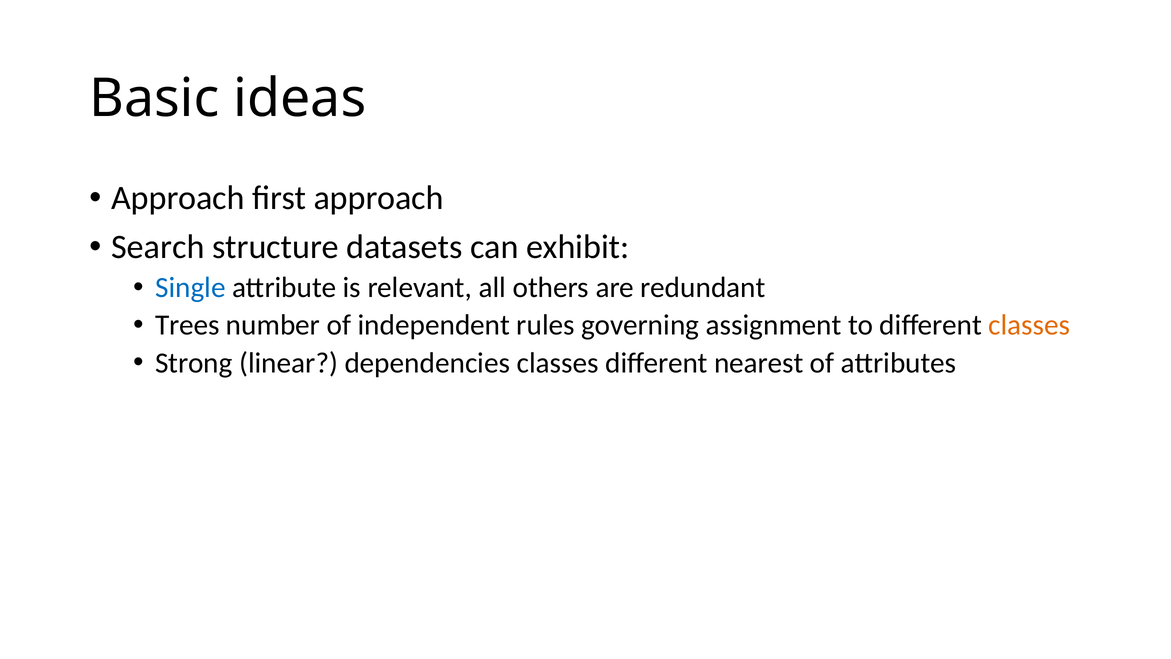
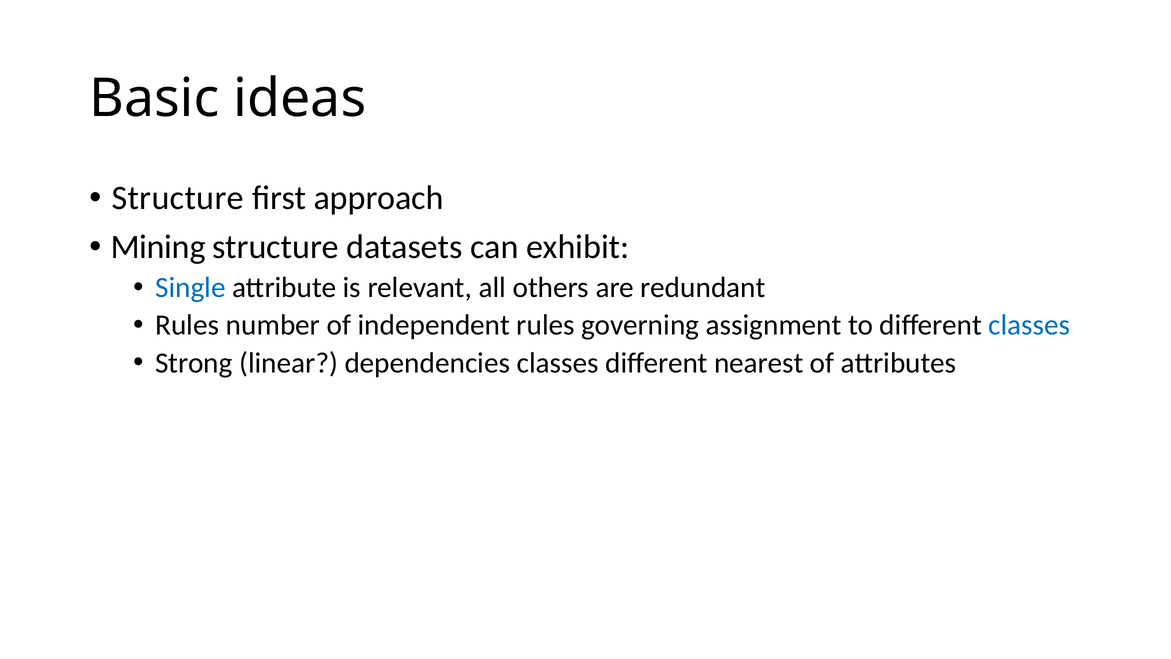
Approach at (178, 198): Approach -> Structure
Search: Search -> Mining
Trees at (187, 325): Trees -> Rules
classes at (1029, 325) colour: orange -> blue
